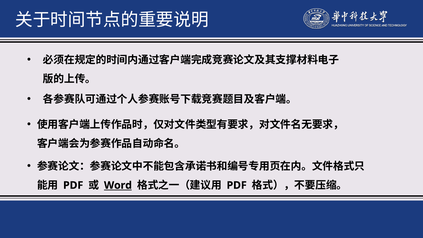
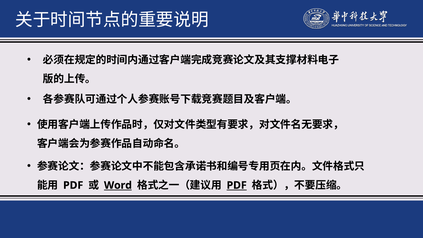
PDF at (237, 185) underline: none -> present
